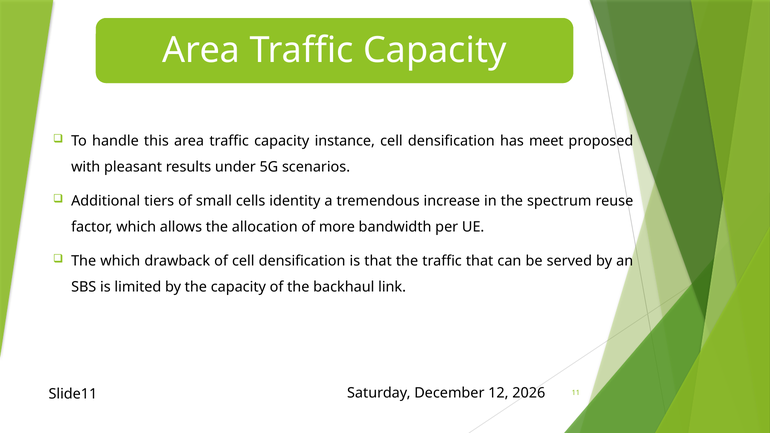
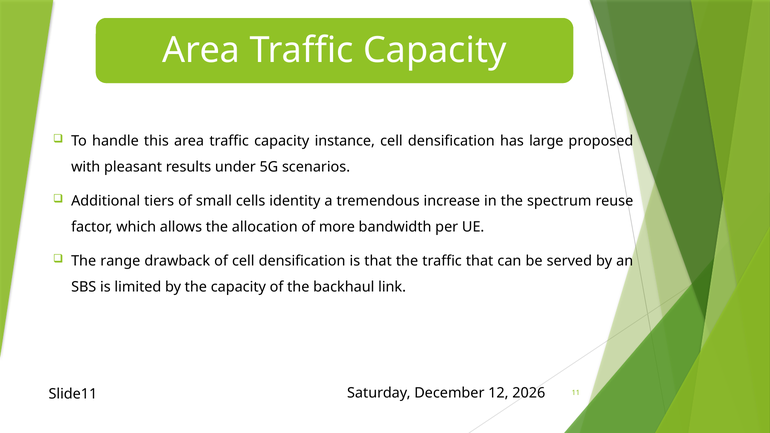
meet: meet -> large
The which: which -> range
